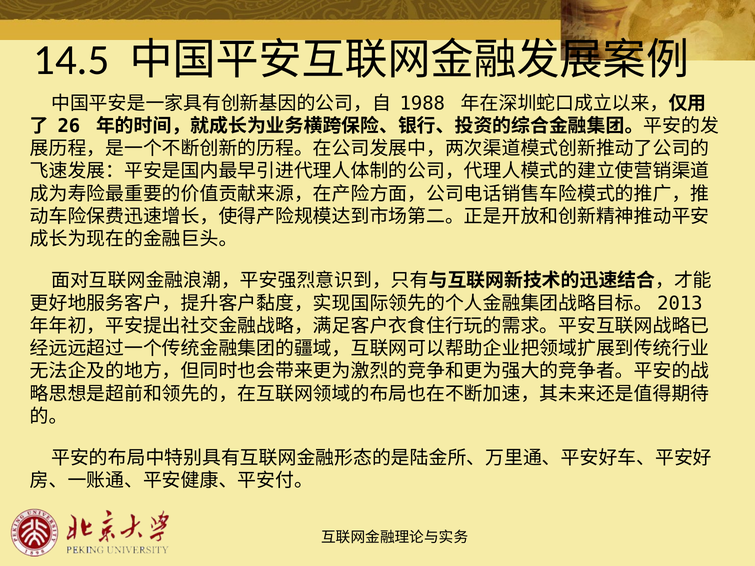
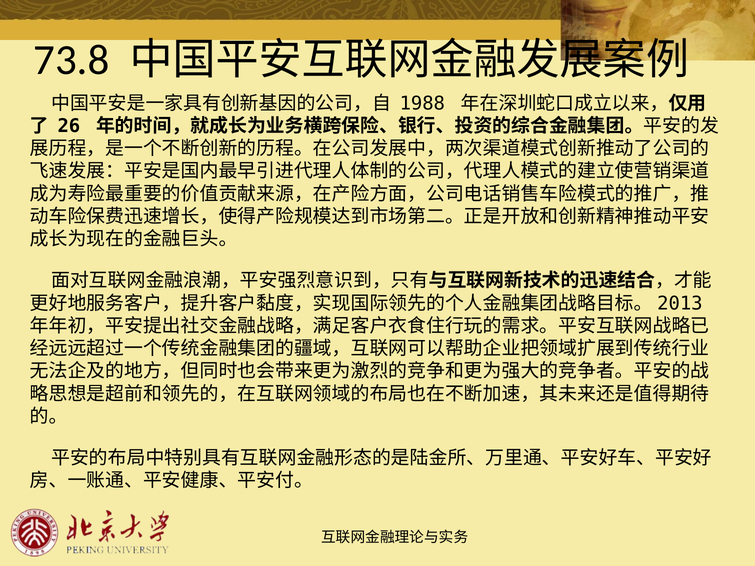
14.5: 14.5 -> 73.8
